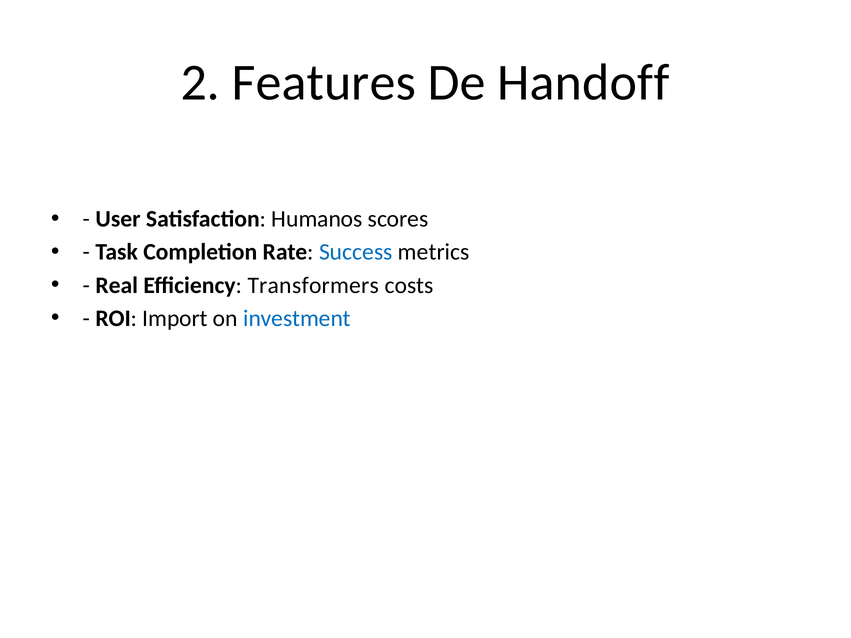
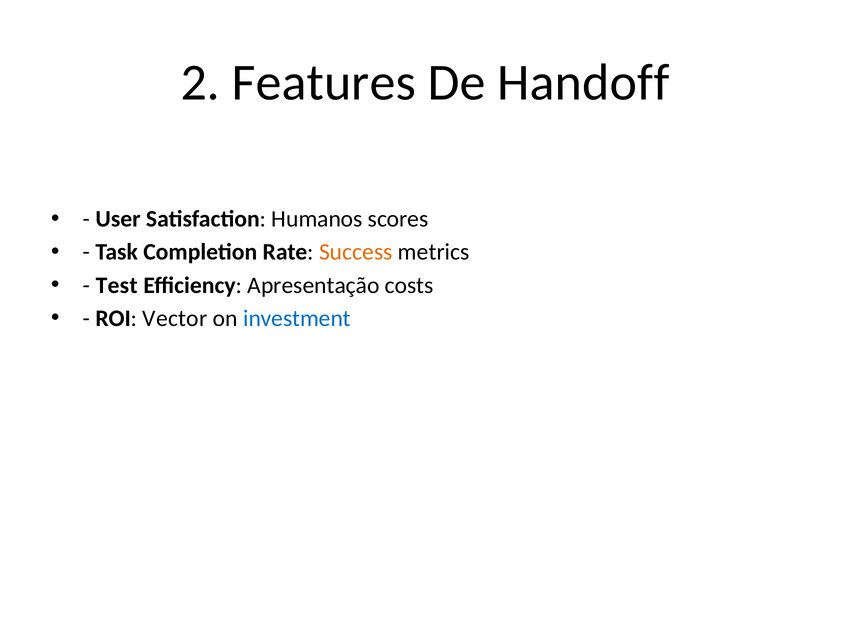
Success colour: blue -> orange
Real: Real -> Test
Transformers: Transformers -> Apresentação
Import: Import -> Vector
